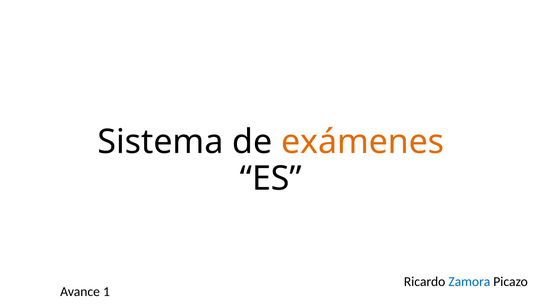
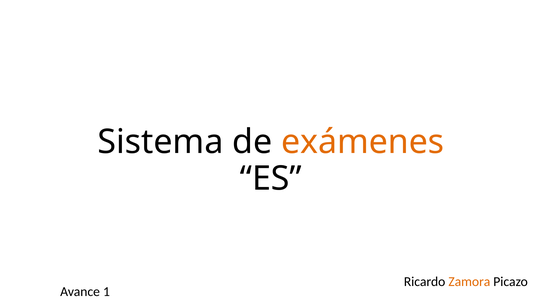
Zamora colour: blue -> orange
